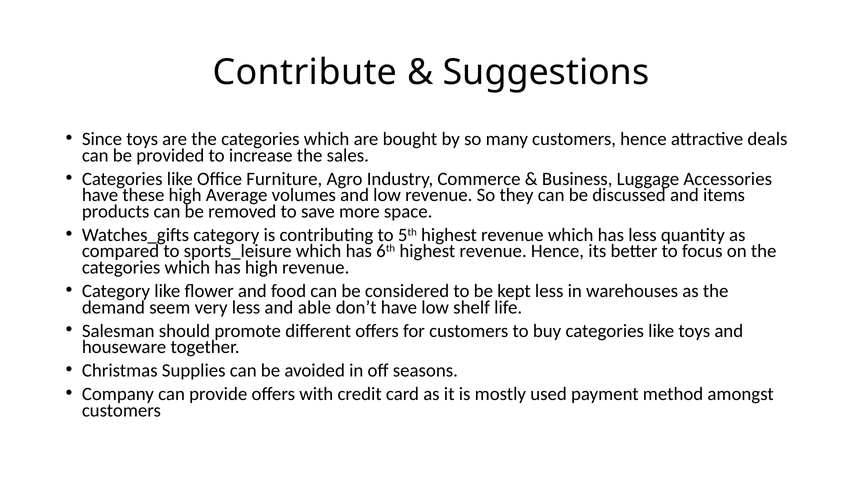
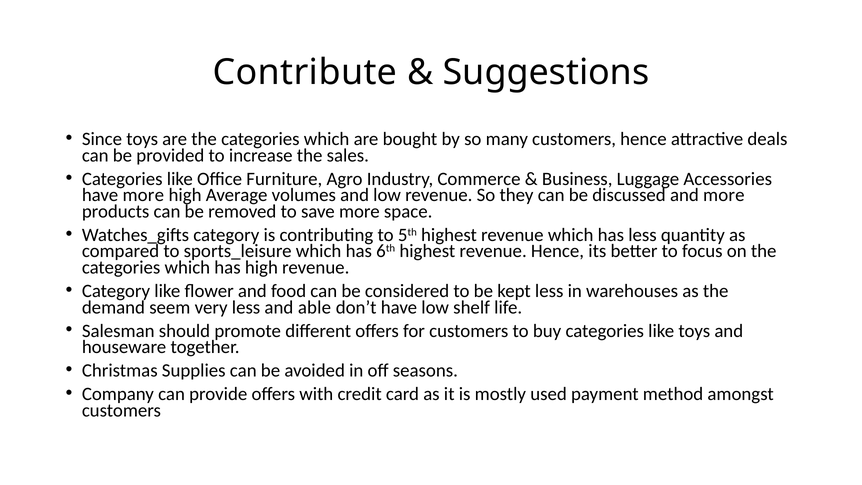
have these: these -> more
and items: items -> more
